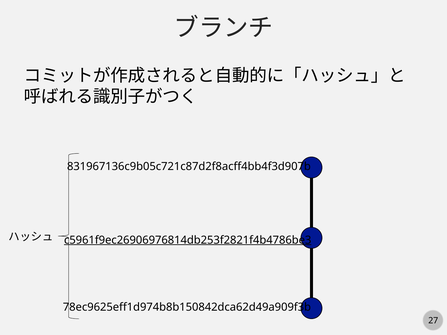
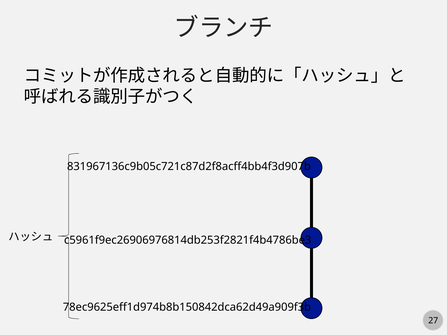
c5961f9ec26906976814db253f2821f4b4786be3 underline: present -> none
